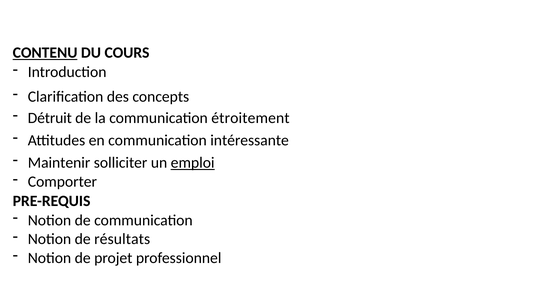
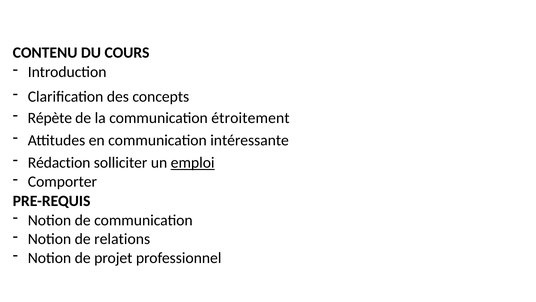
CONTENU underline: present -> none
Détruit: Détruit -> Répète
Maintenir: Maintenir -> Rédaction
résultats: résultats -> relations
